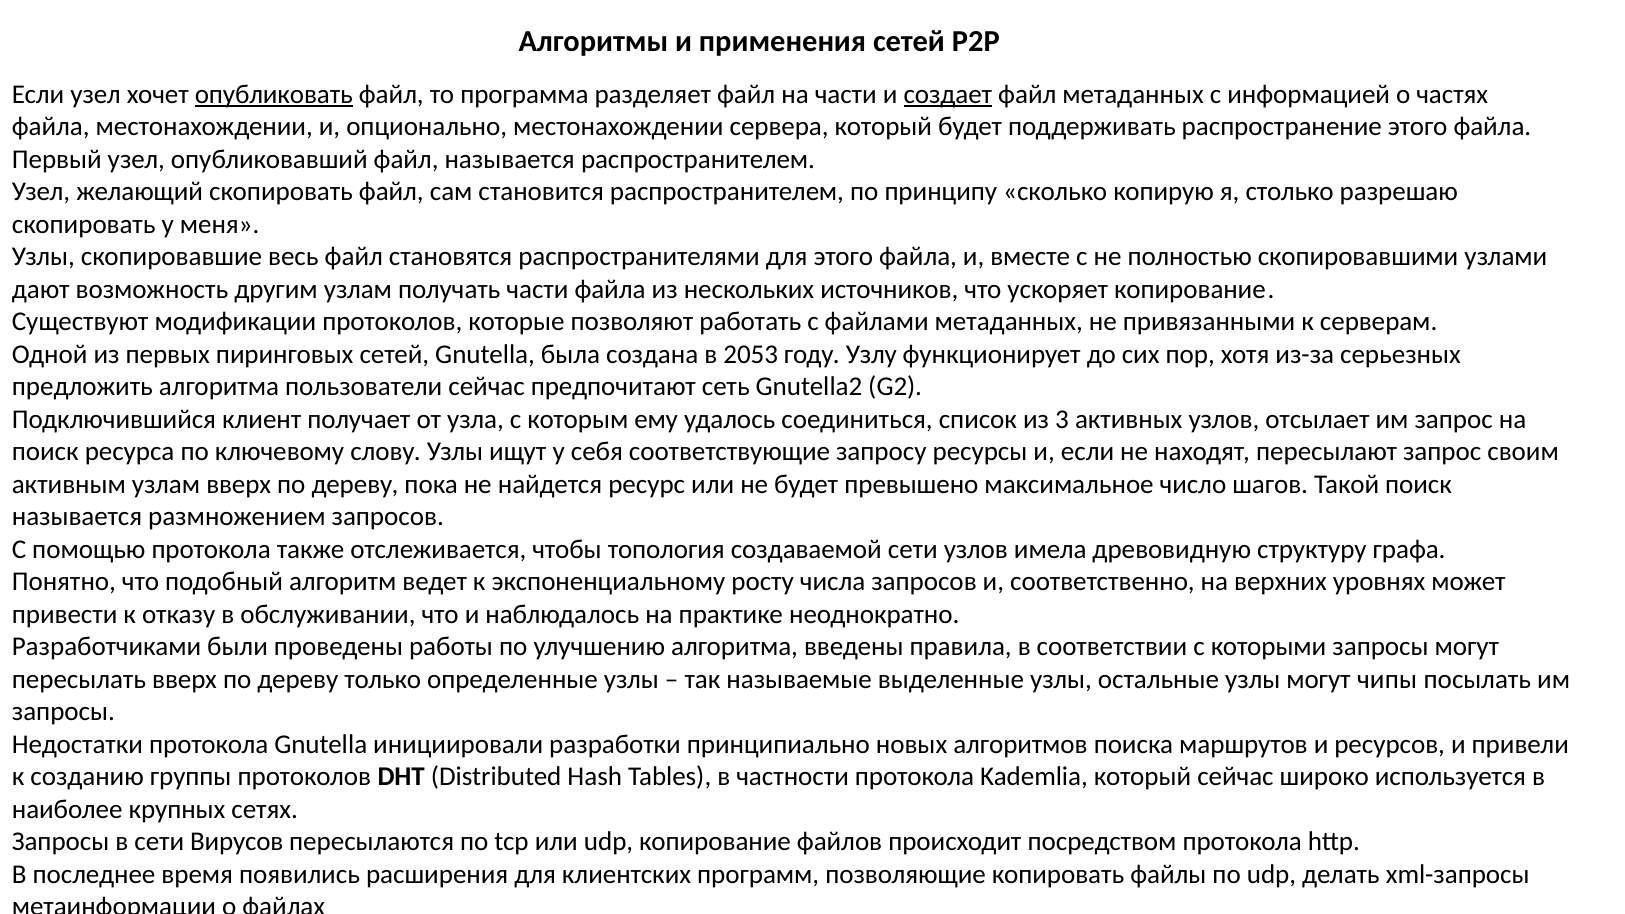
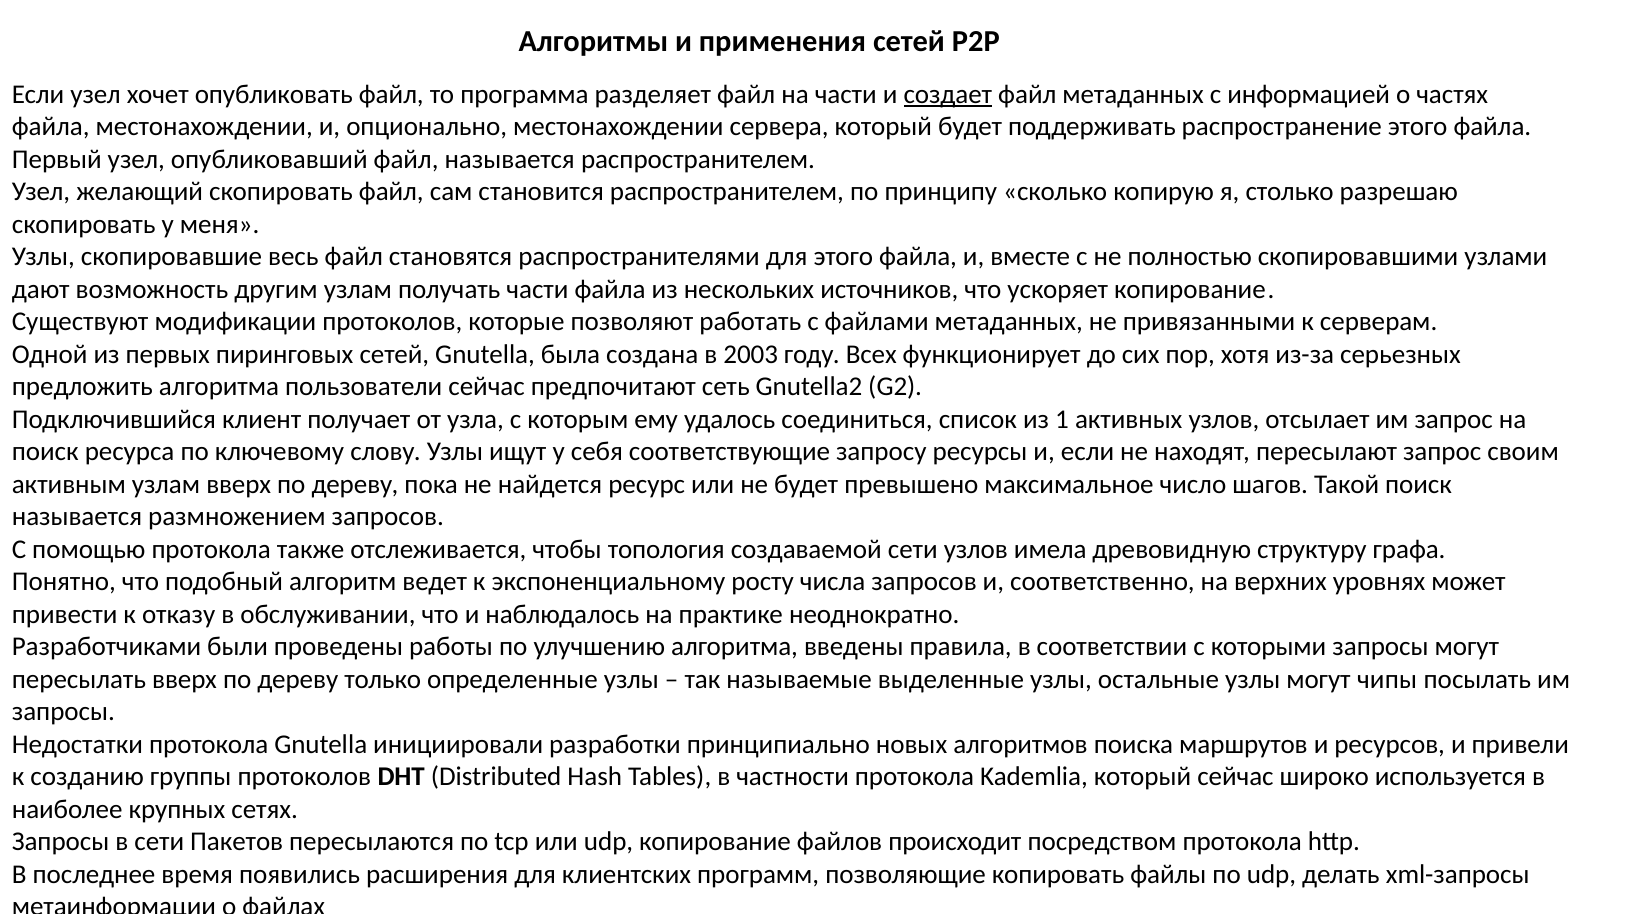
опубликовать underline: present -> none
2053: 2053 -> 2003
Узлу: Узлу -> Всех
3: 3 -> 1
Вирусов: Вирусов -> Пакетов
